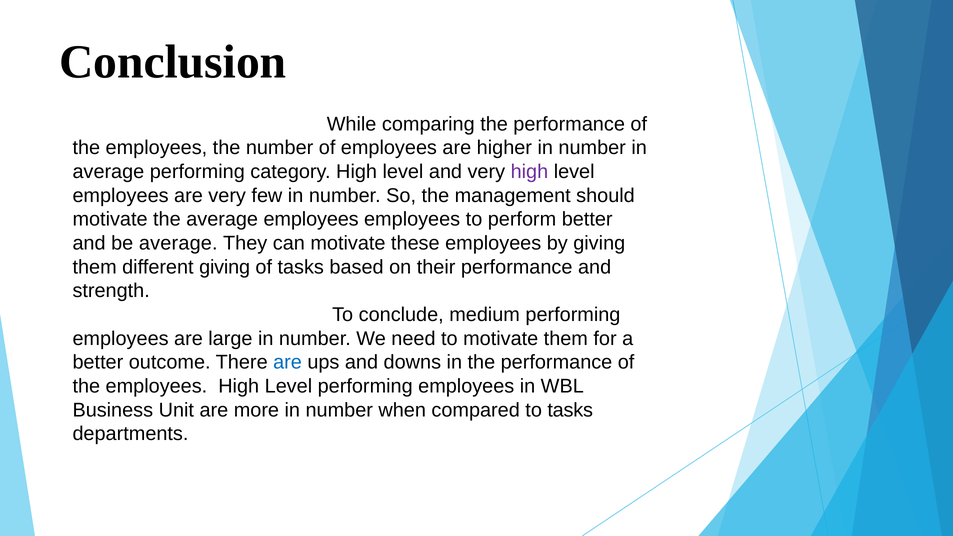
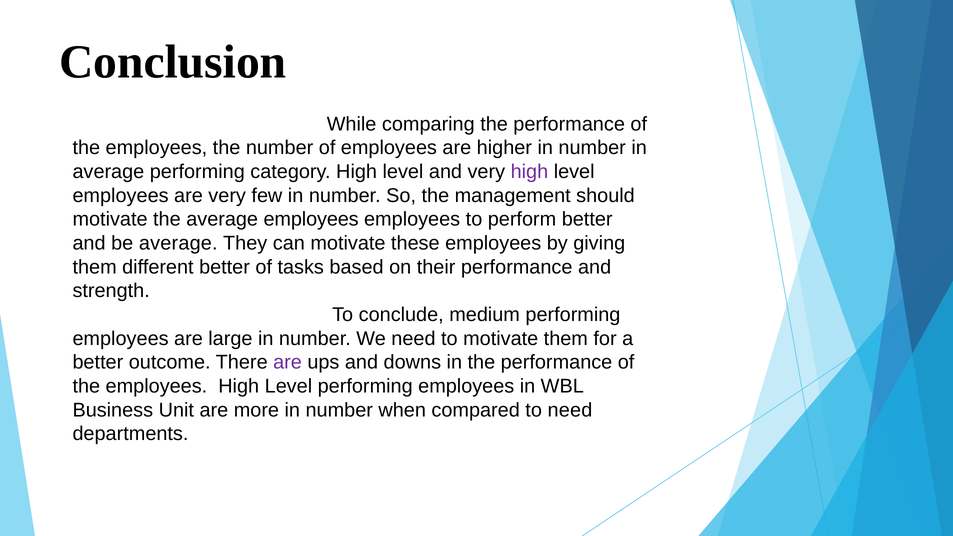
different giving: giving -> better
are at (287, 362) colour: blue -> purple
to tasks: tasks -> need
